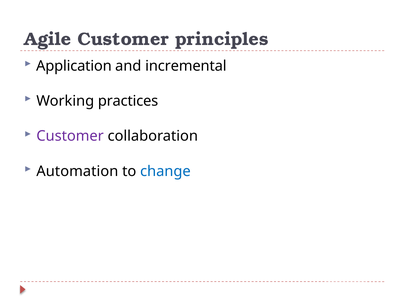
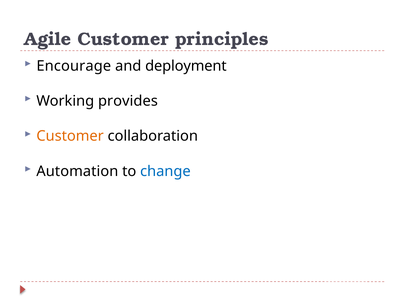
Application: Application -> Encourage
incremental: incremental -> deployment
practices: practices -> provides
Customer at (70, 136) colour: purple -> orange
